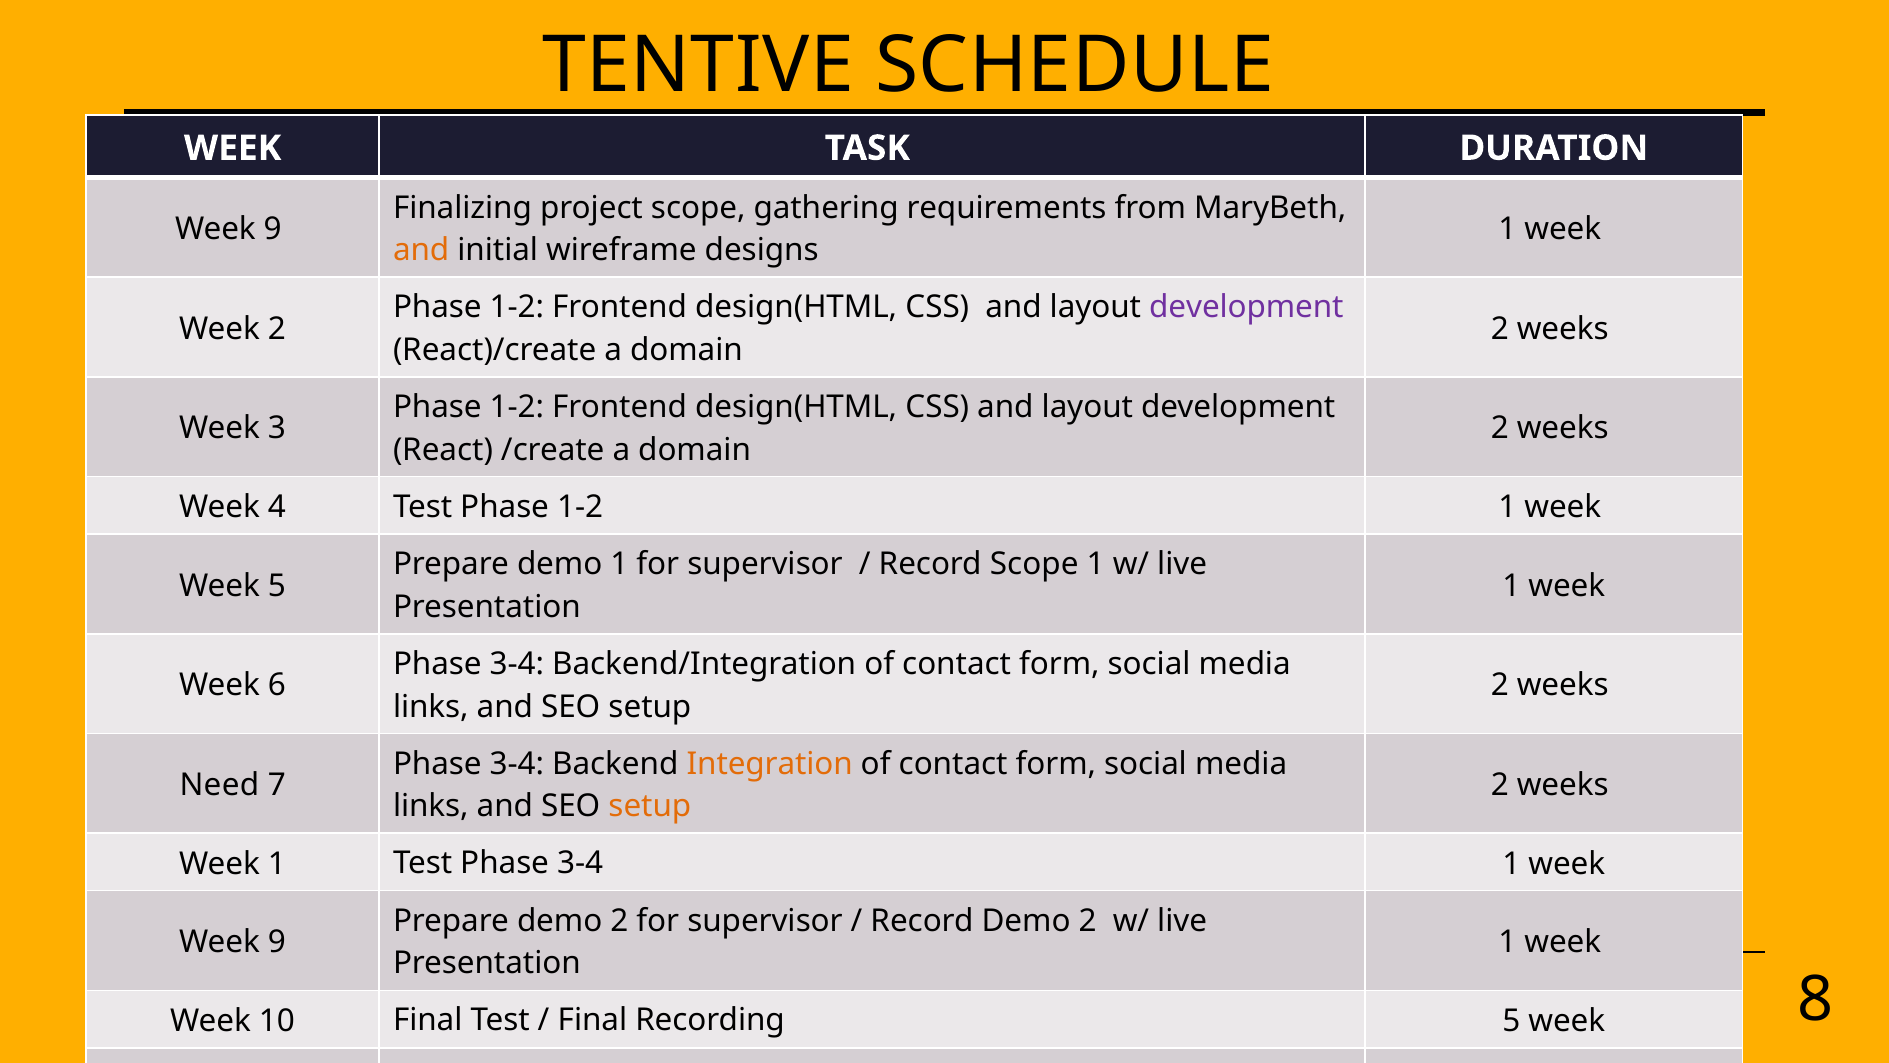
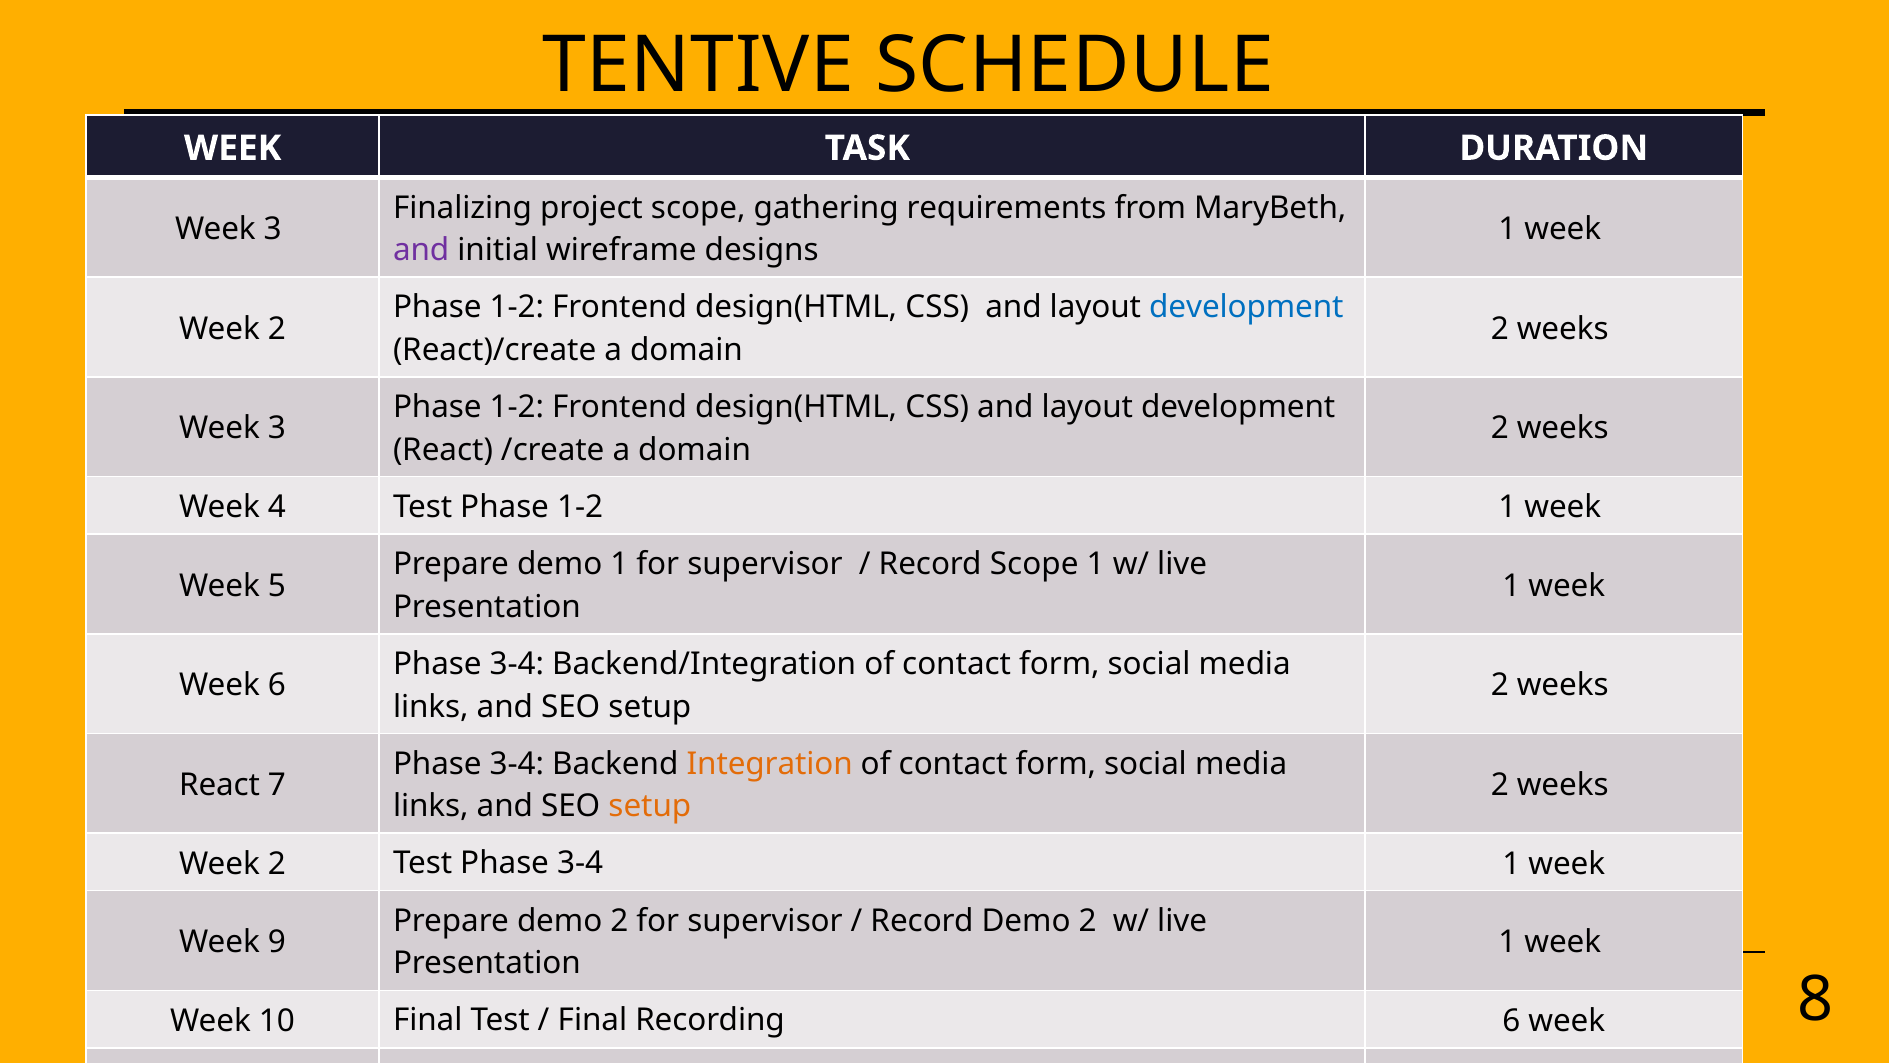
9 at (273, 229): 9 -> 3
and at (421, 250) colour: orange -> purple
development at (1246, 307) colour: purple -> blue
Need at (219, 785): Need -> React
1 at (277, 863): 1 -> 2
Recording 5: 5 -> 6
